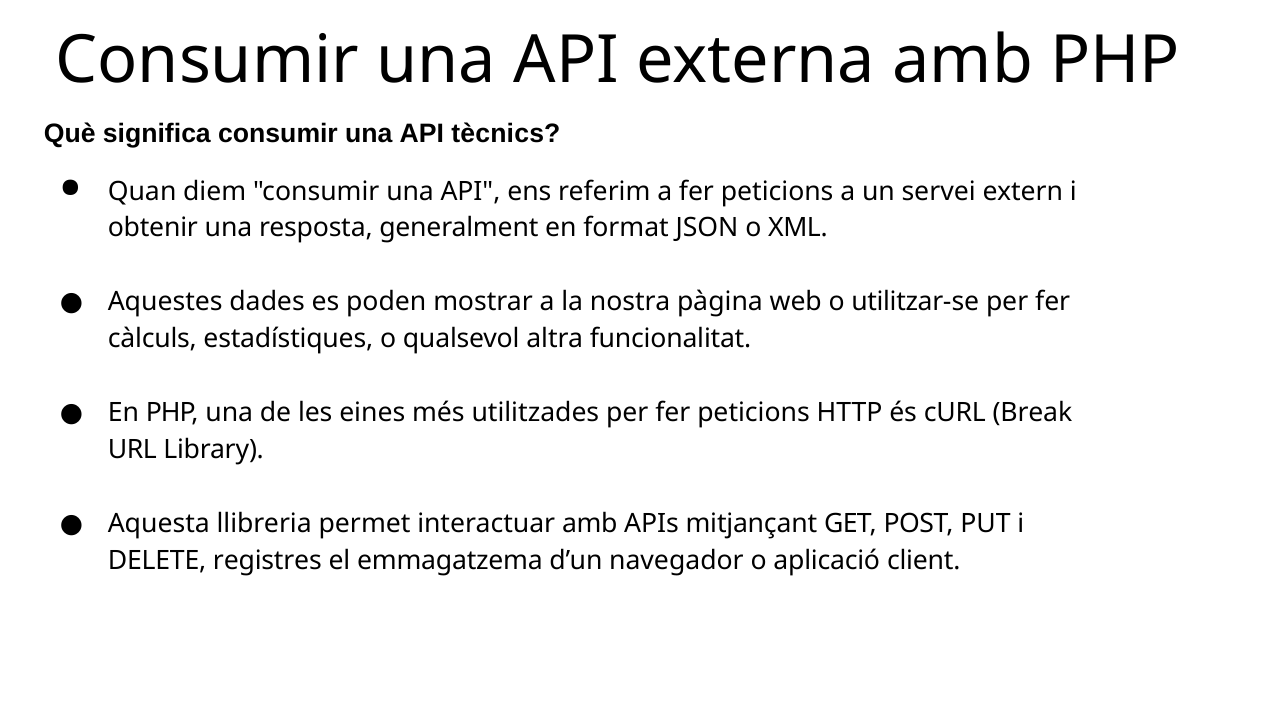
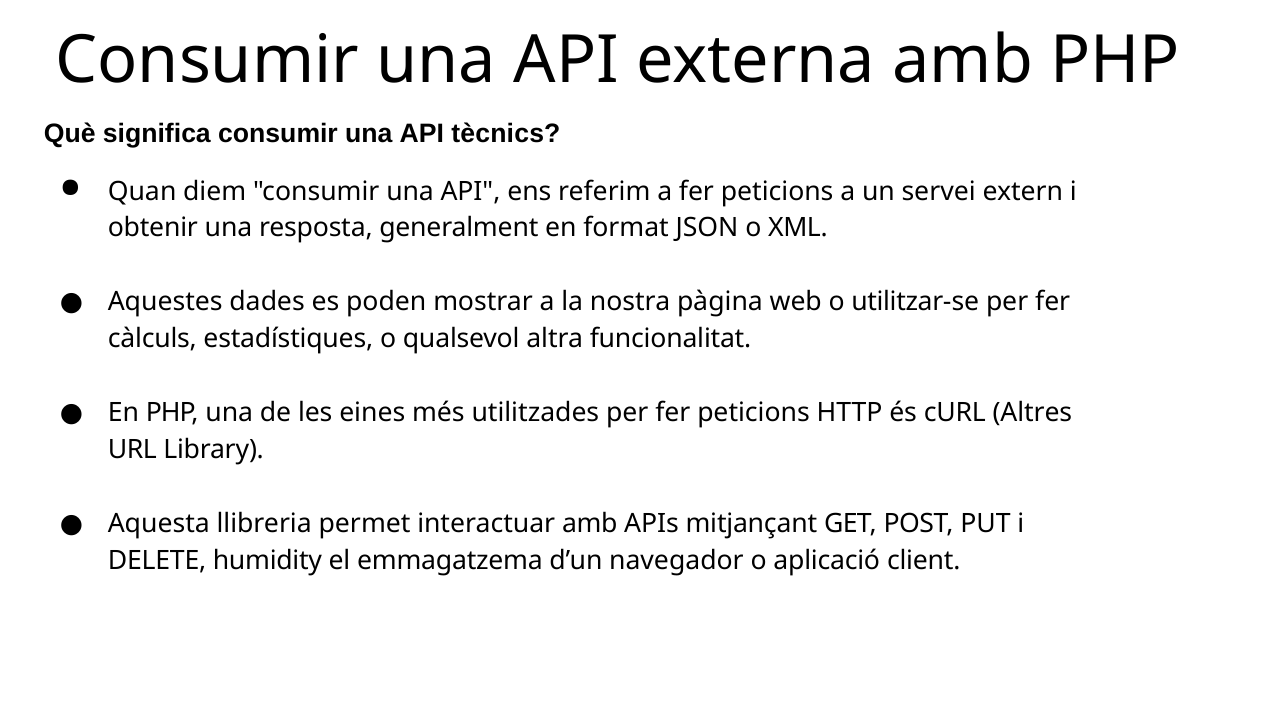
Break: Break -> Altres
registres: registres -> humidity
